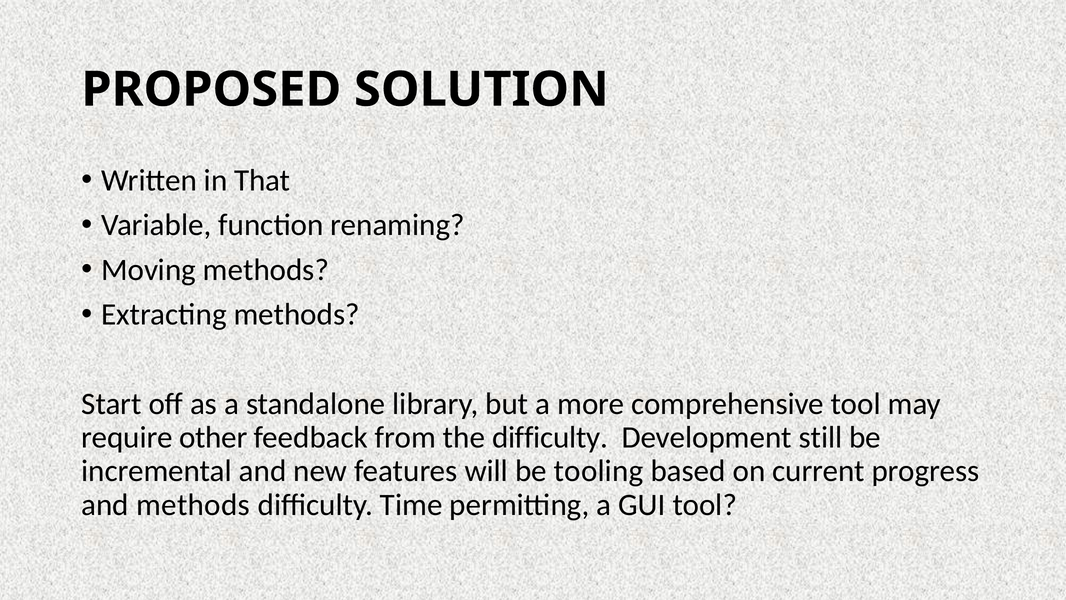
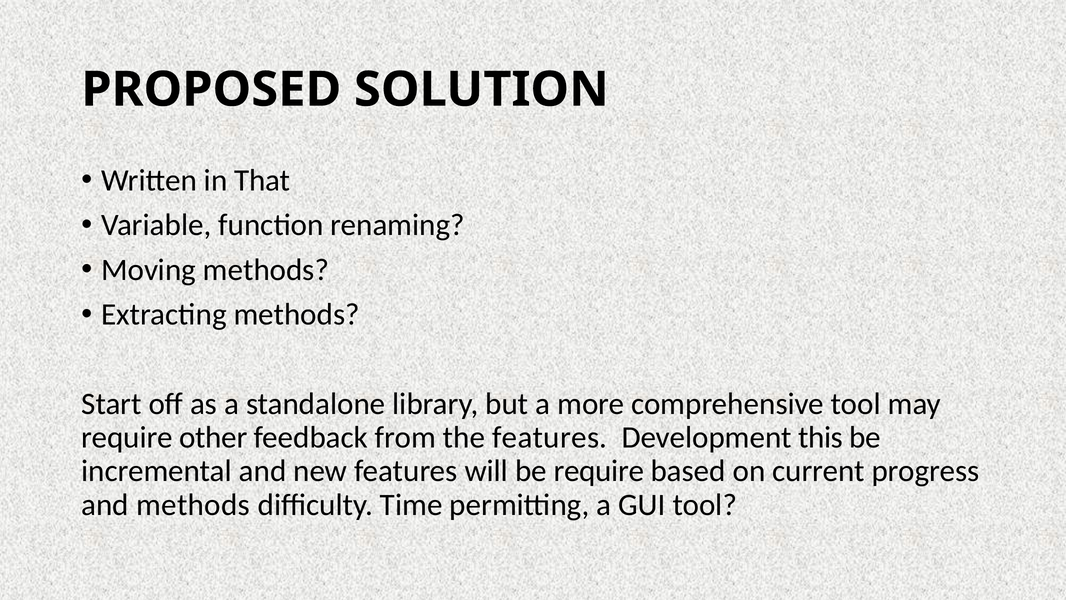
the difficulty: difficulty -> features
still: still -> this
be tooling: tooling -> require
